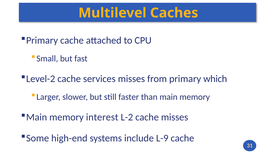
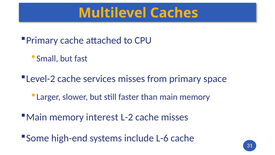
which: which -> space
L-9: L-9 -> L-6
